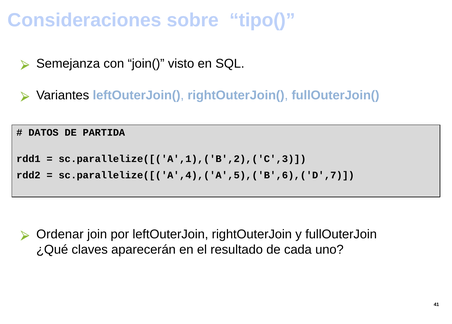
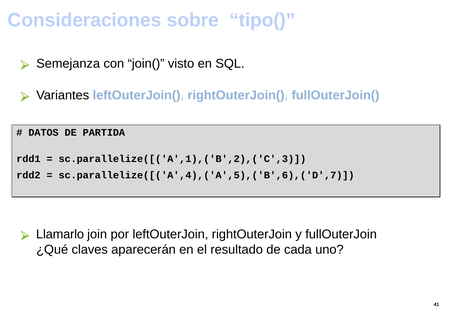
Ordenar: Ordenar -> Llamarlo
